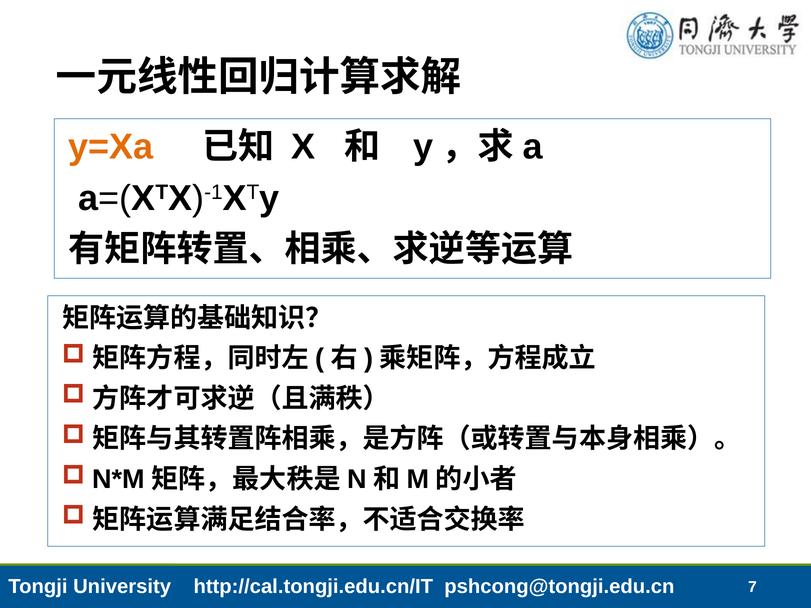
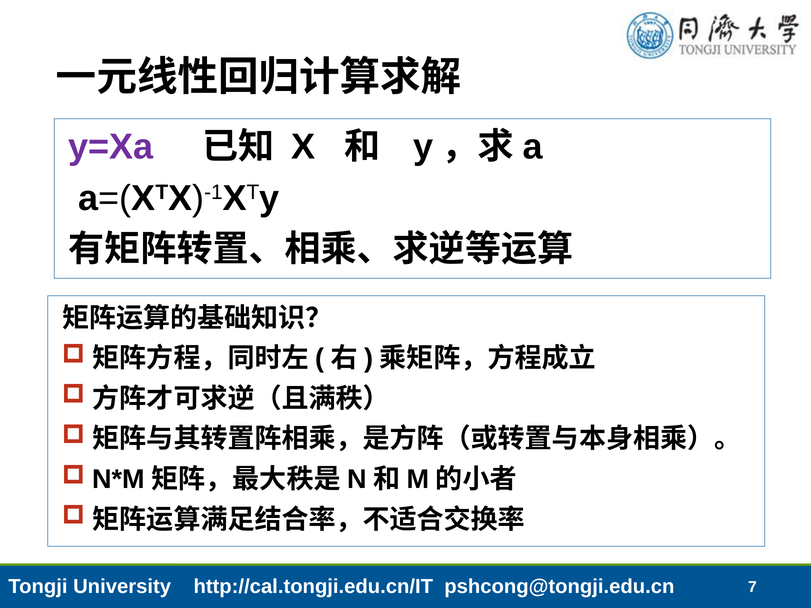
y=Xa colour: orange -> purple
